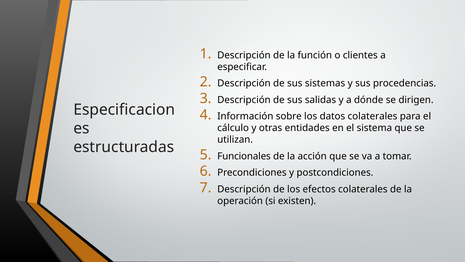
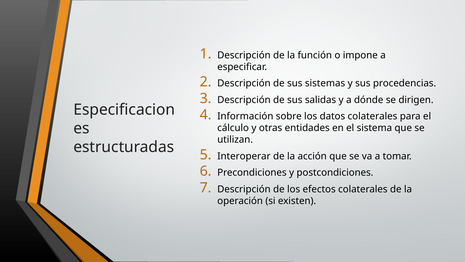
clientes: clientes -> impone
Funcionales: Funcionales -> Interoperar
